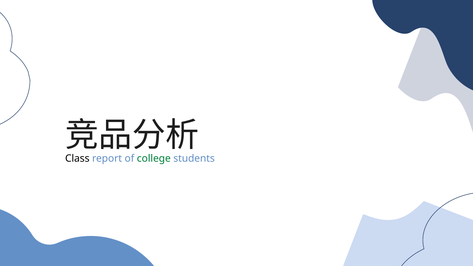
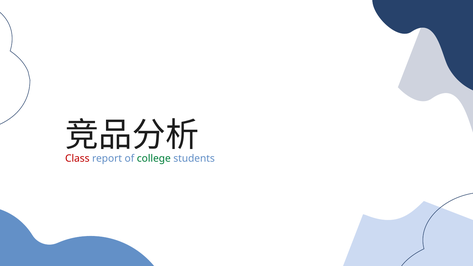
Class colour: black -> red
